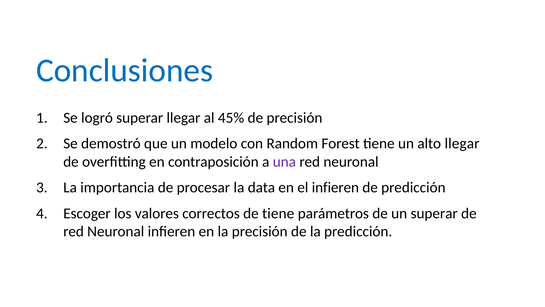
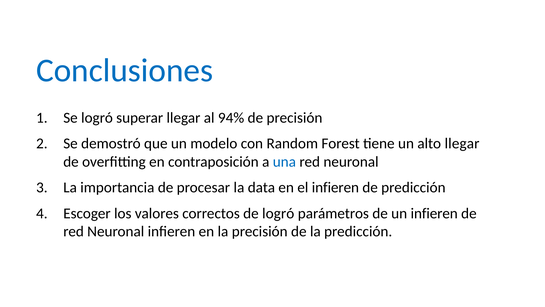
45%: 45% -> 94%
una colour: purple -> blue
de tiene: tiene -> logró
un superar: superar -> infieren
